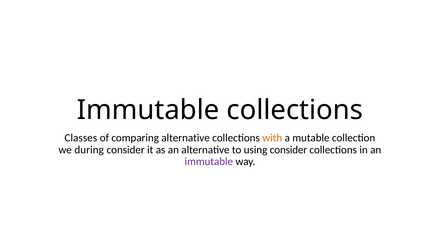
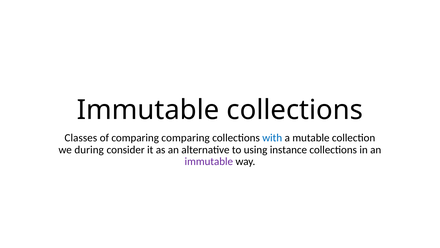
comparing alternative: alternative -> comparing
with colour: orange -> blue
using consider: consider -> instance
